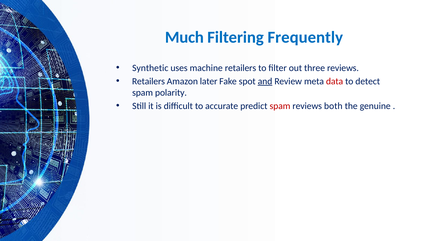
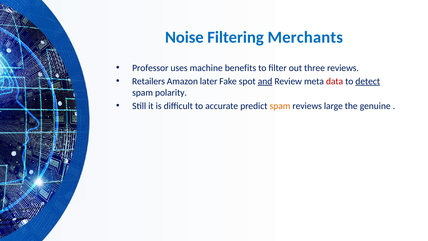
Much: Much -> Noise
Frequently: Frequently -> Merchants
Synthetic: Synthetic -> Professor
machine retailers: retailers -> benefits
detect underline: none -> present
spam at (280, 106) colour: red -> orange
both: both -> large
